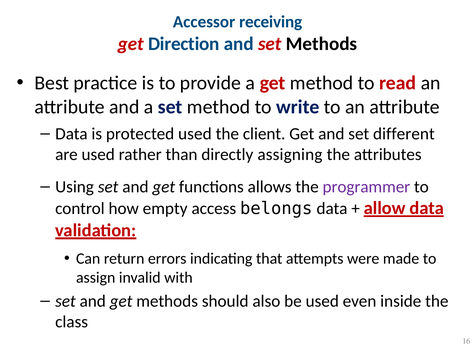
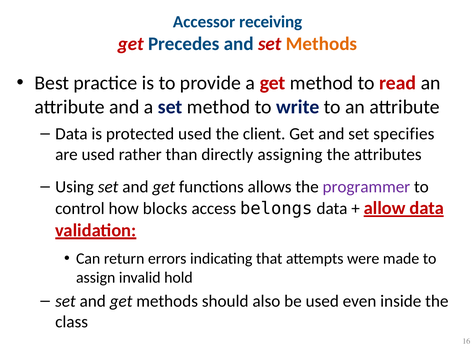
Direction: Direction -> Precedes
Methods at (322, 44) colour: black -> orange
different: different -> specifies
empty: empty -> blocks
with: with -> hold
